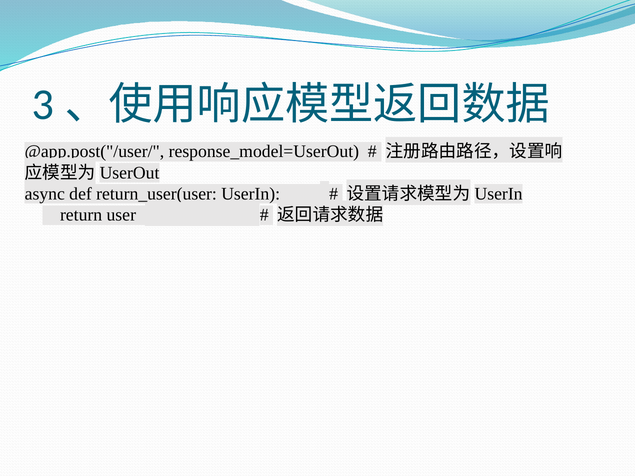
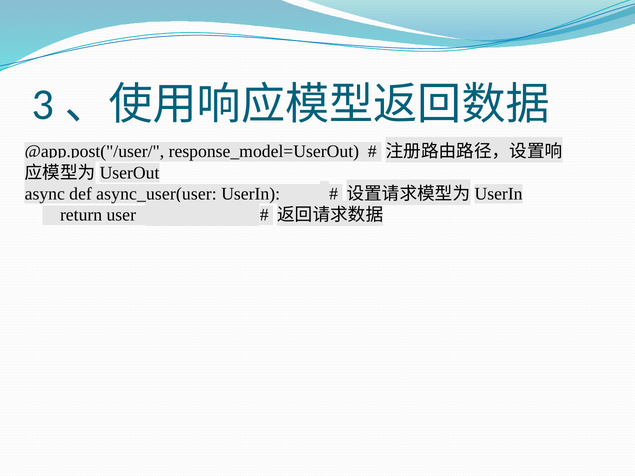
return_user(user: return_user(user -> async_user(user
